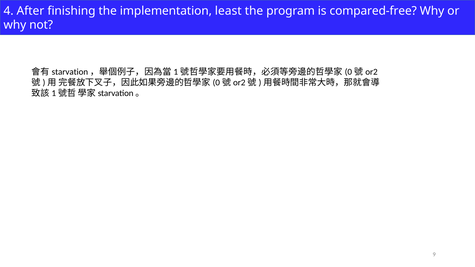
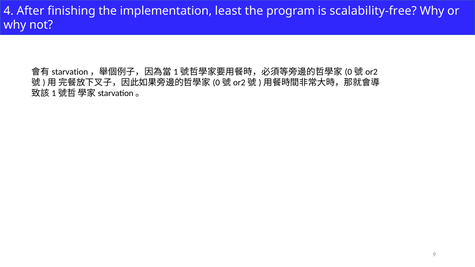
compared-free: compared-free -> scalability-free
